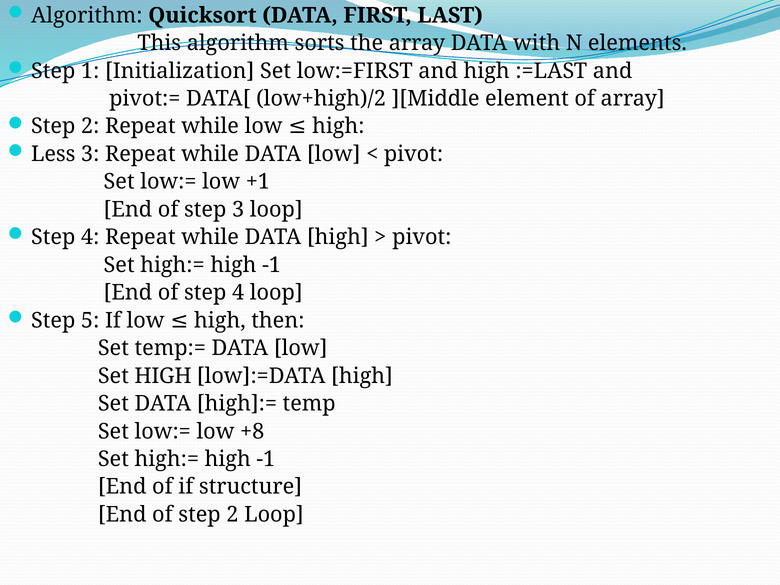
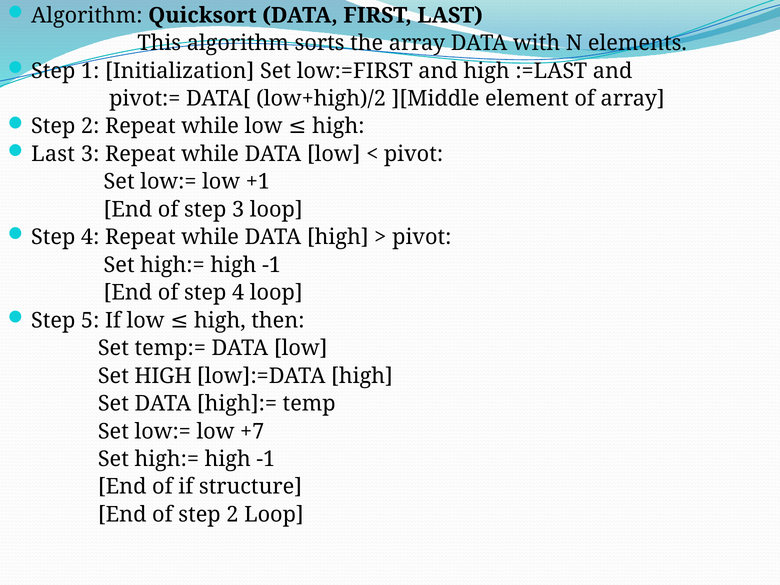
Less at (53, 154): Less -> Last
+8: +8 -> +7
